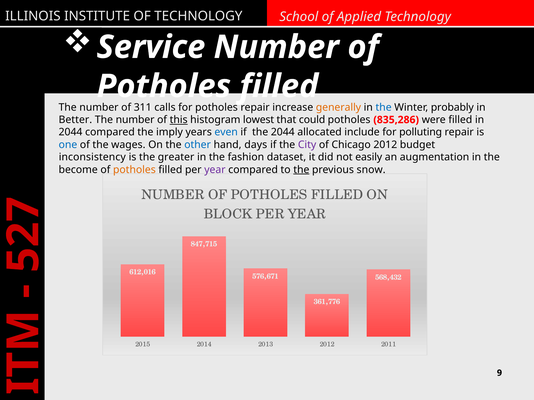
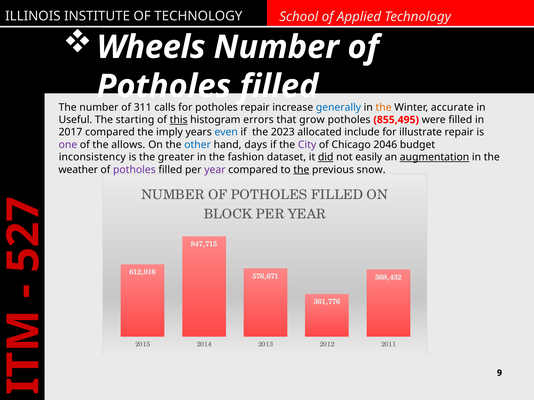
Service: Service -> Wheels
generally colour: orange -> blue
the at (384, 107) colour: blue -> orange
probably: probably -> accurate
Better: Better -> Useful
number at (135, 120): number -> starting
lowest: lowest -> errors
could: could -> grow
835,286: 835,286 -> 855,495
2044 at (71, 132): 2044 -> 2017
the 2044: 2044 -> 2023
polluting: polluting -> illustrate
one colour: blue -> purple
wages: wages -> allows
Chicago 2012: 2012 -> 2046
did underline: none -> present
augmentation underline: none -> present
become: become -> weather
potholes at (134, 170) colour: orange -> purple
